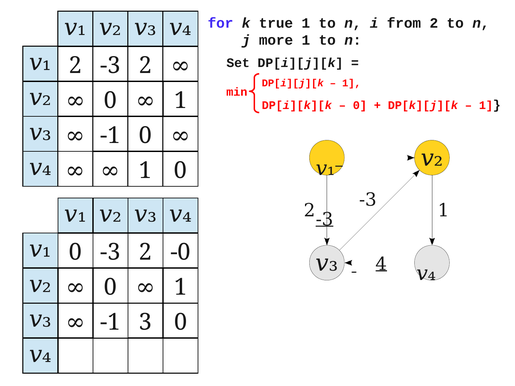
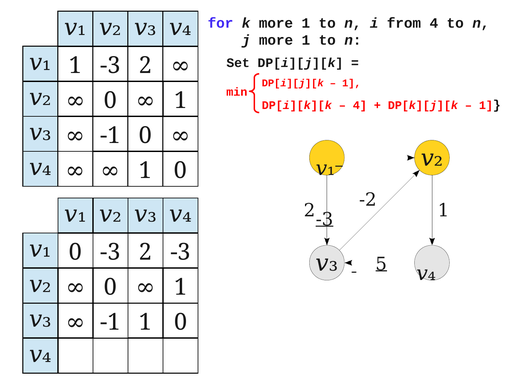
k true: true -> more
from 2: 2 -> 4
v₁ 2: 2 -> 1
0 at (360, 105): 0 -> 4
-3 at (368, 200): -3 -> -2
2 -0: -0 -> -3
4: 4 -> 5
-1 3: 3 -> 1
